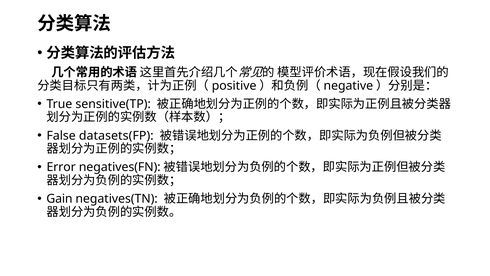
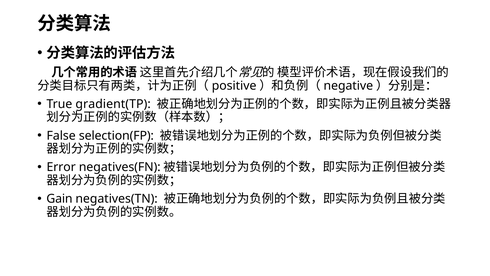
sensitive(TP: sensitive(TP -> gradient(TP
datasets(FP: datasets(FP -> selection(FP
